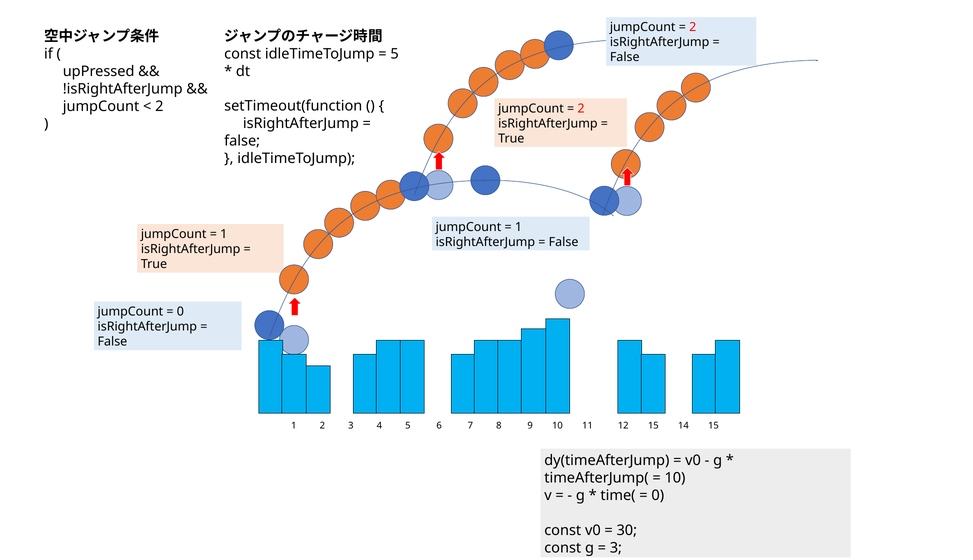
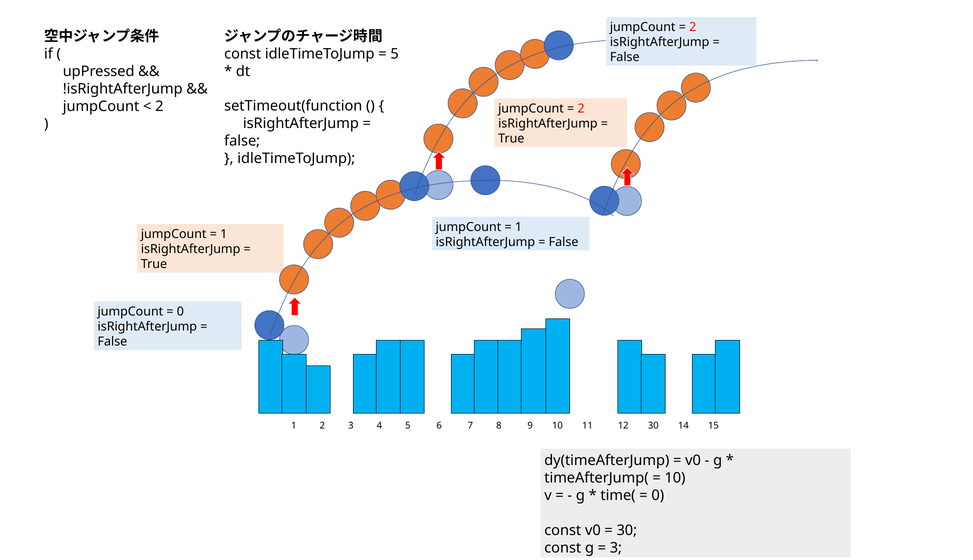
12 15: 15 -> 30
